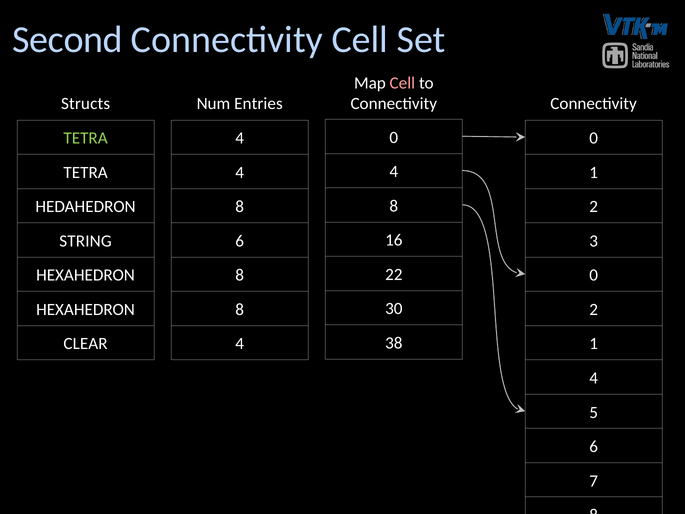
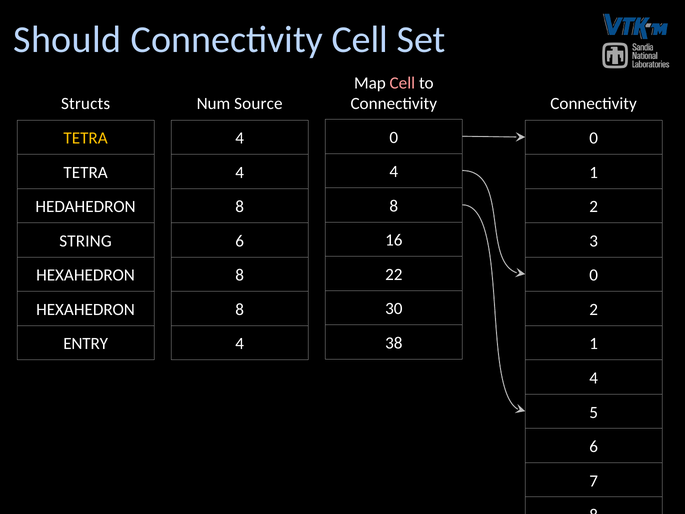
Second: Second -> Should
Entries: Entries -> Source
TETRA at (86, 138) colour: light green -> yellow
CLEAR: CLEAR -> ENTRY
